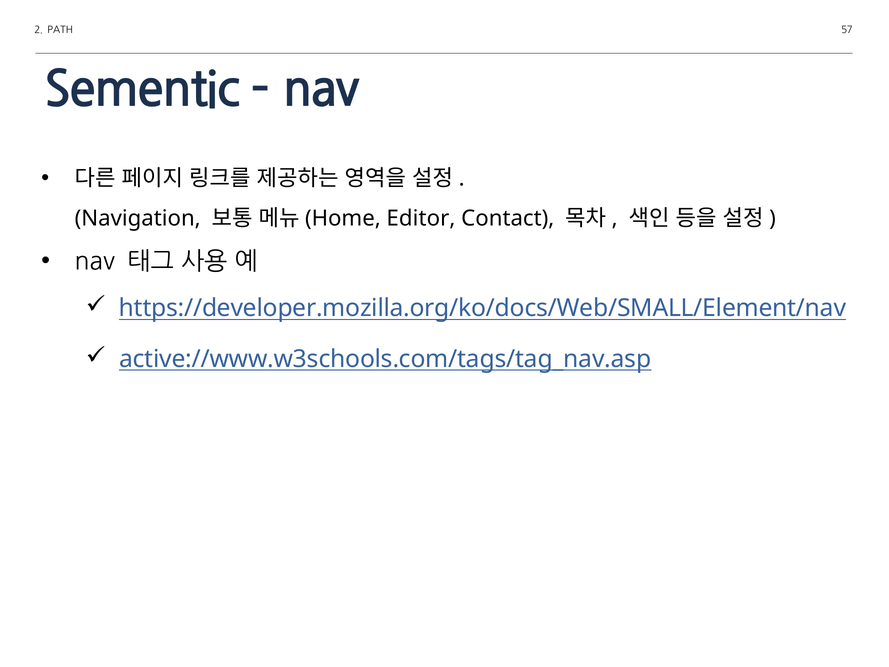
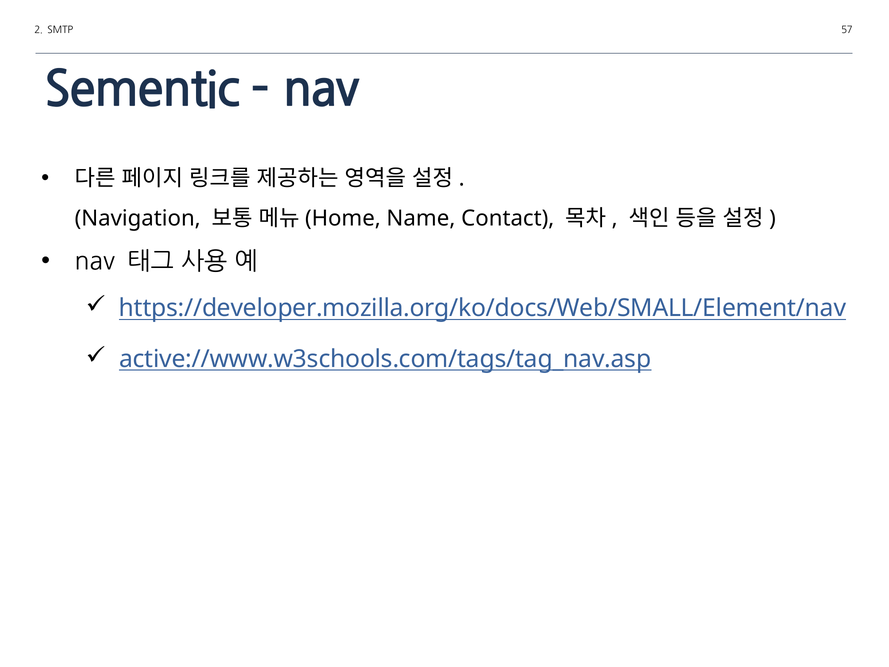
PATH: PATH -> SMTP
Editor: Editor -> Name
